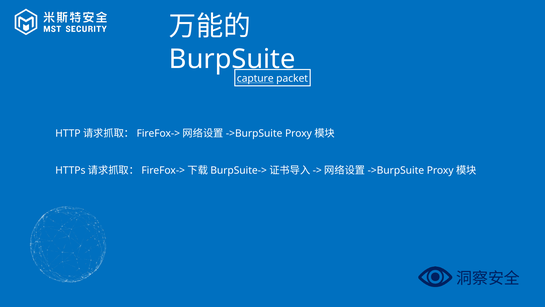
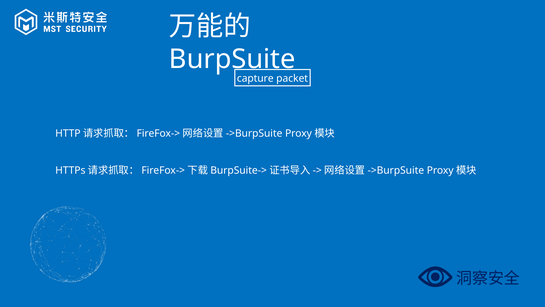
capture underline: present -> none
